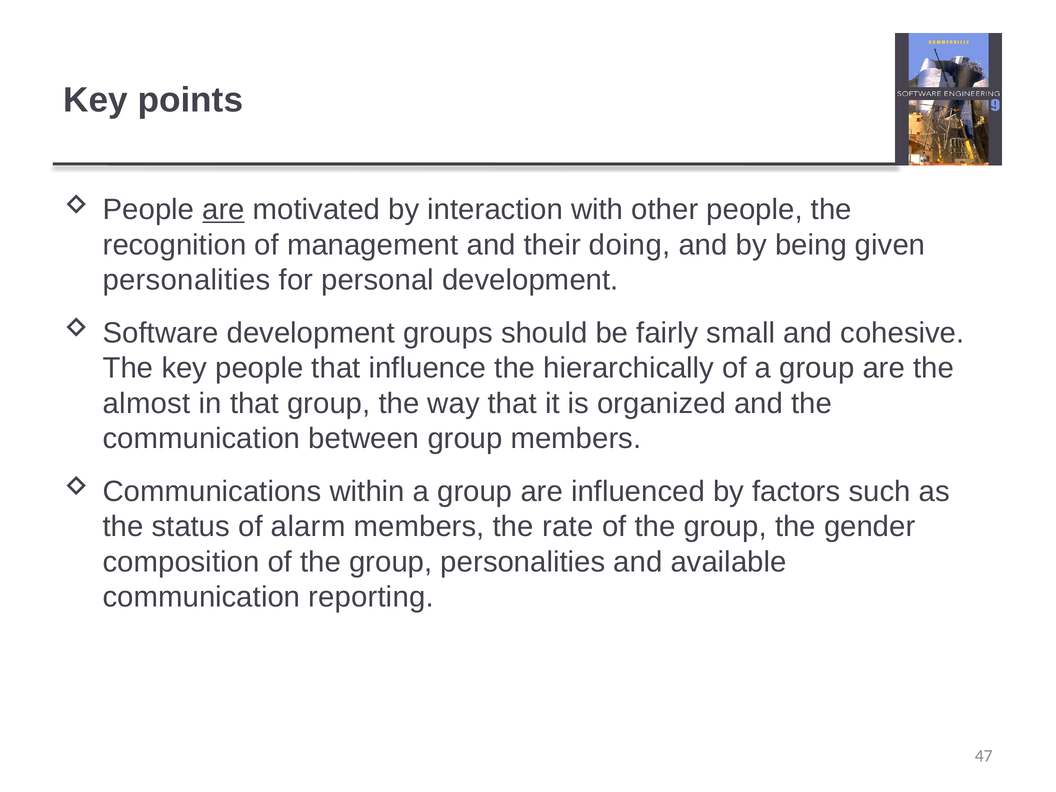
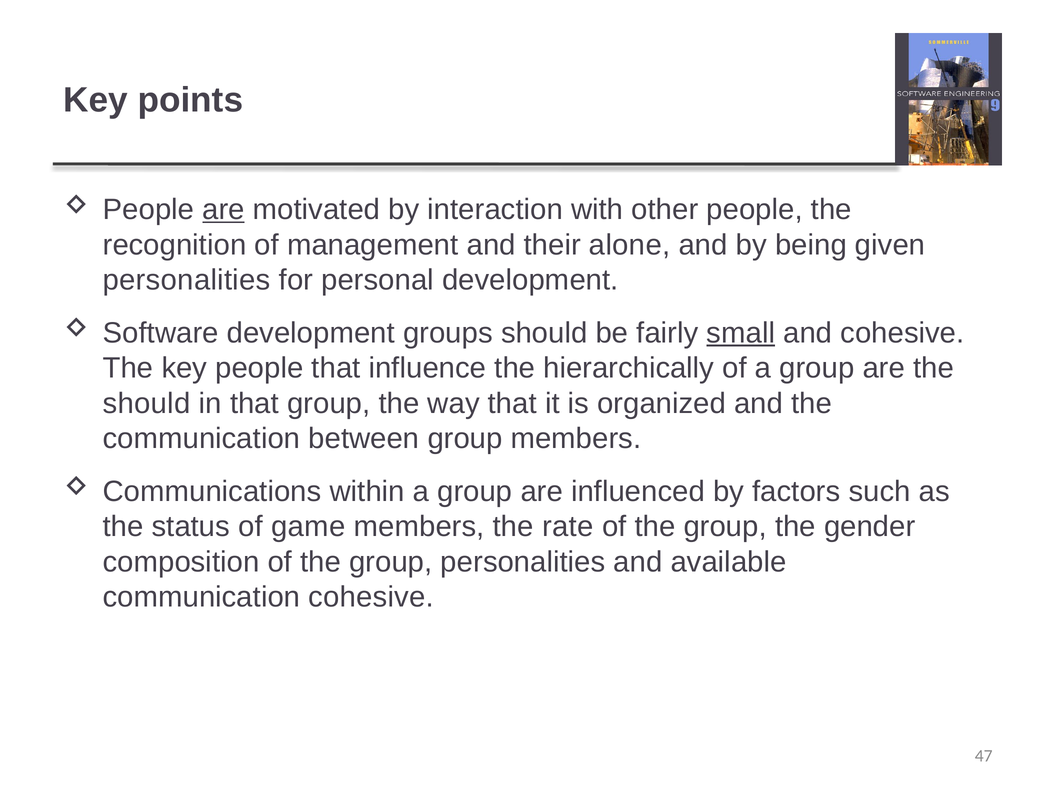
doing: doing -> alone
small underline: none -> present
almost at (147, 403): almost -> should
alarm: alarm -> game
communication reporting: reporting -> cohesive
